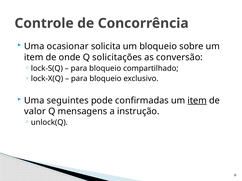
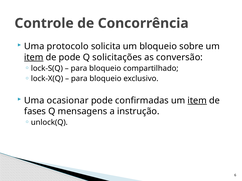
ocasionar: ocasionar -> protocolo
item at (34, 57) underline: none -> present
de onde: onde -> pode
seguintes: seguintes -> ocasionar
valor: valor -> fases
